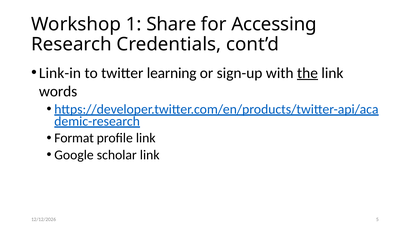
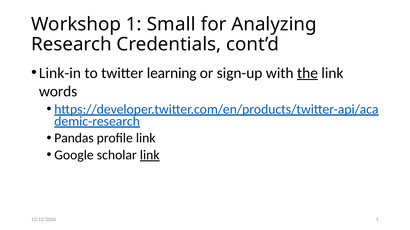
Share: Share -> Small
Accessing: Accessing -> Analyzing
Format: Format -> Pandas
link at (150, 155) underline: none -> present
